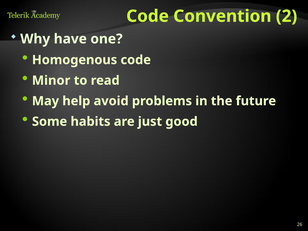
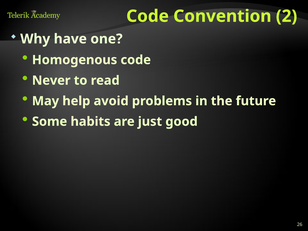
Minor: Minor -> Never
